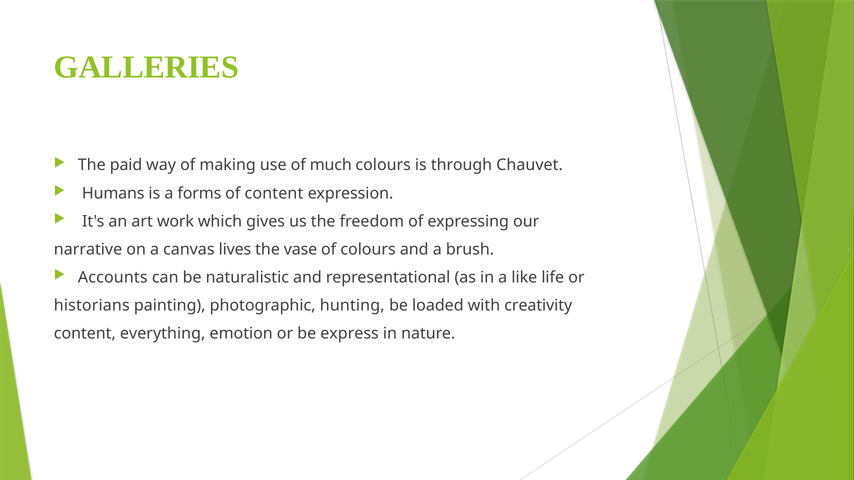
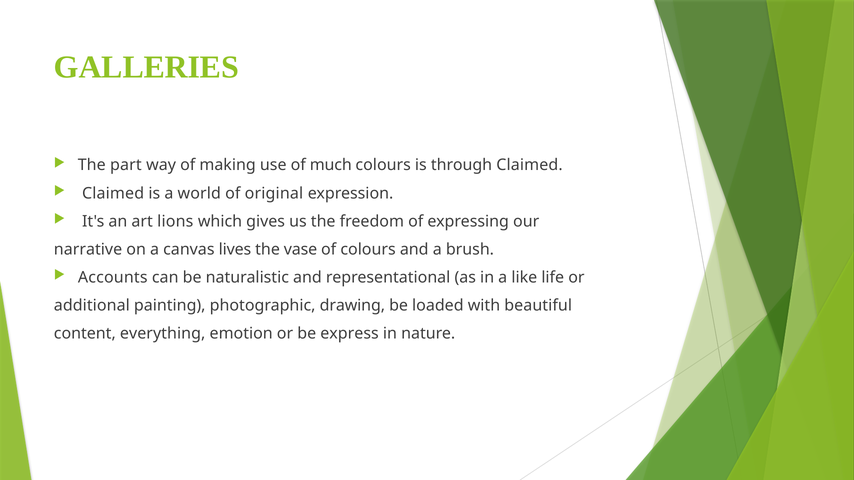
paid: paid -> part
through Chauvet: Chauvet -> Claimed
Humans at (113, 193): Humans -> Claimed
forms: forms -> world
of content: content -> original
work: work -> lions
historians: historians -> additional
hunting: hunting -> drawing
creativity: creativity -> beautiful
